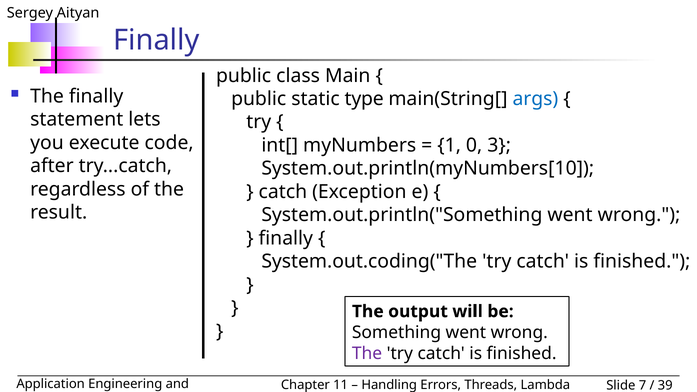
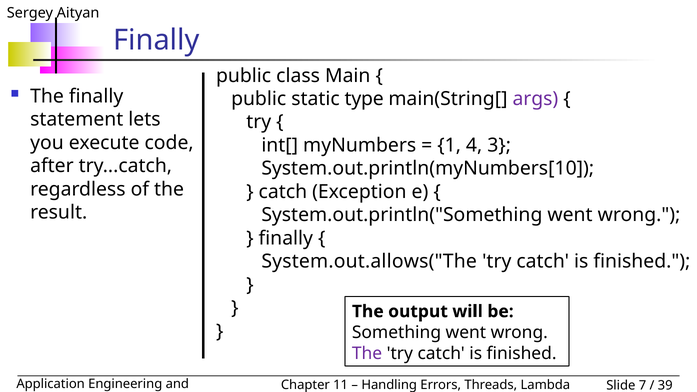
args colour: blue -> purple
0: 0 -> 4
System.out.coding("The: System.out.coding("The -> System.out.allows("The
